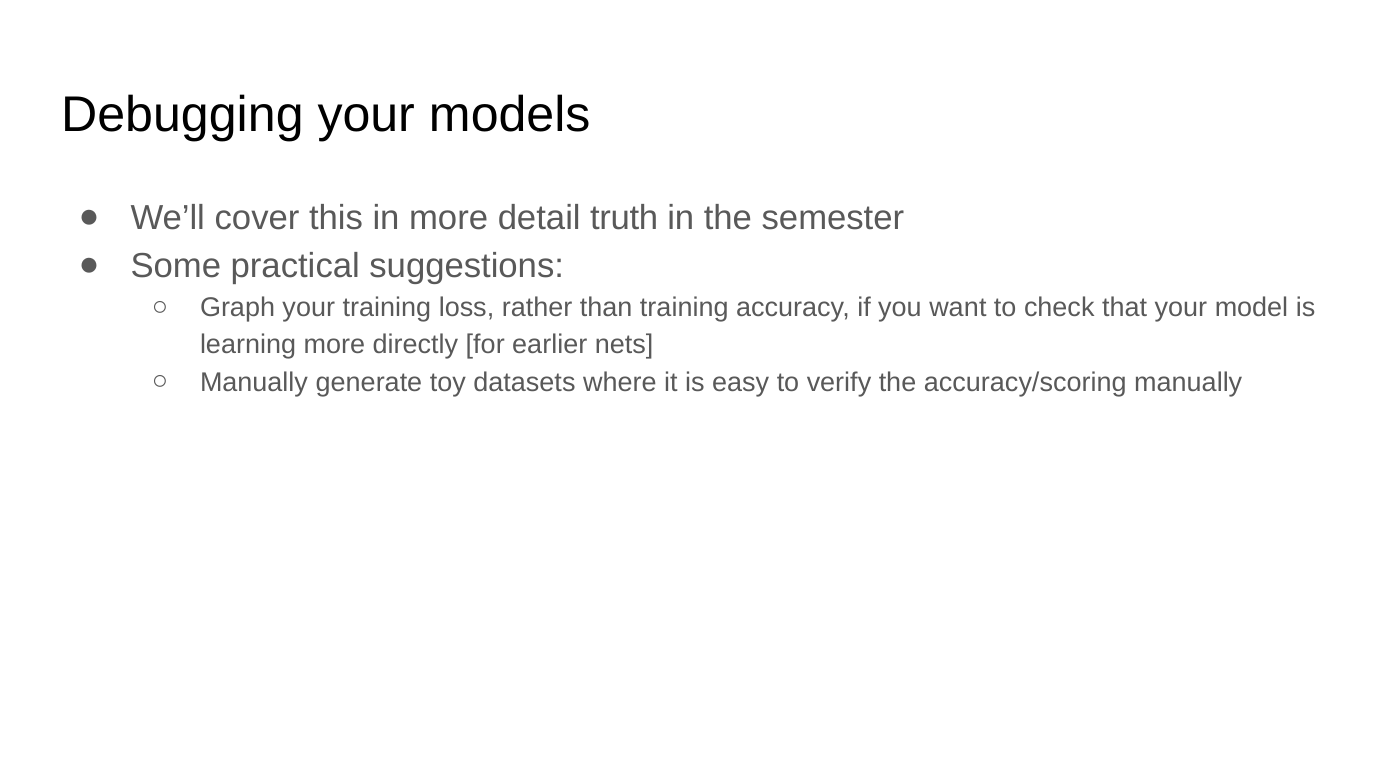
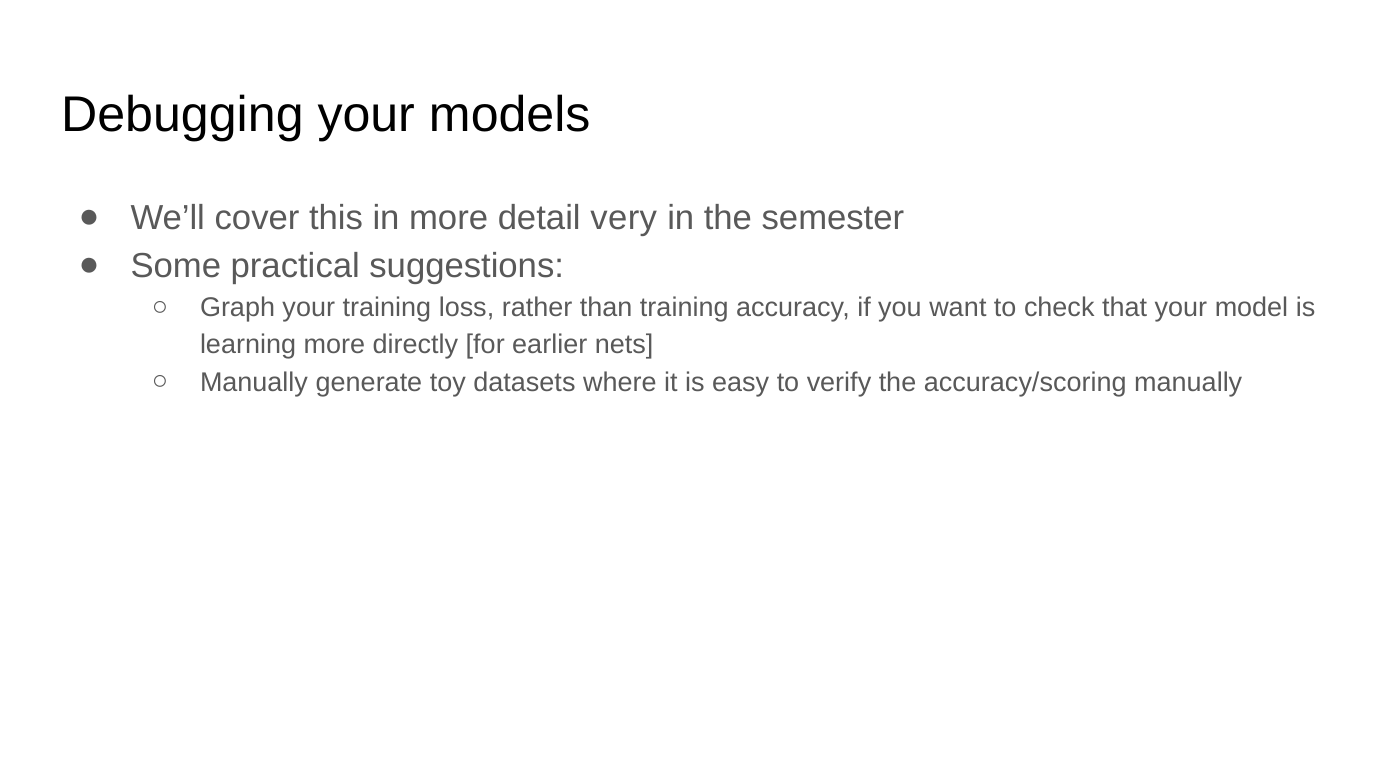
truth: truth -> very
